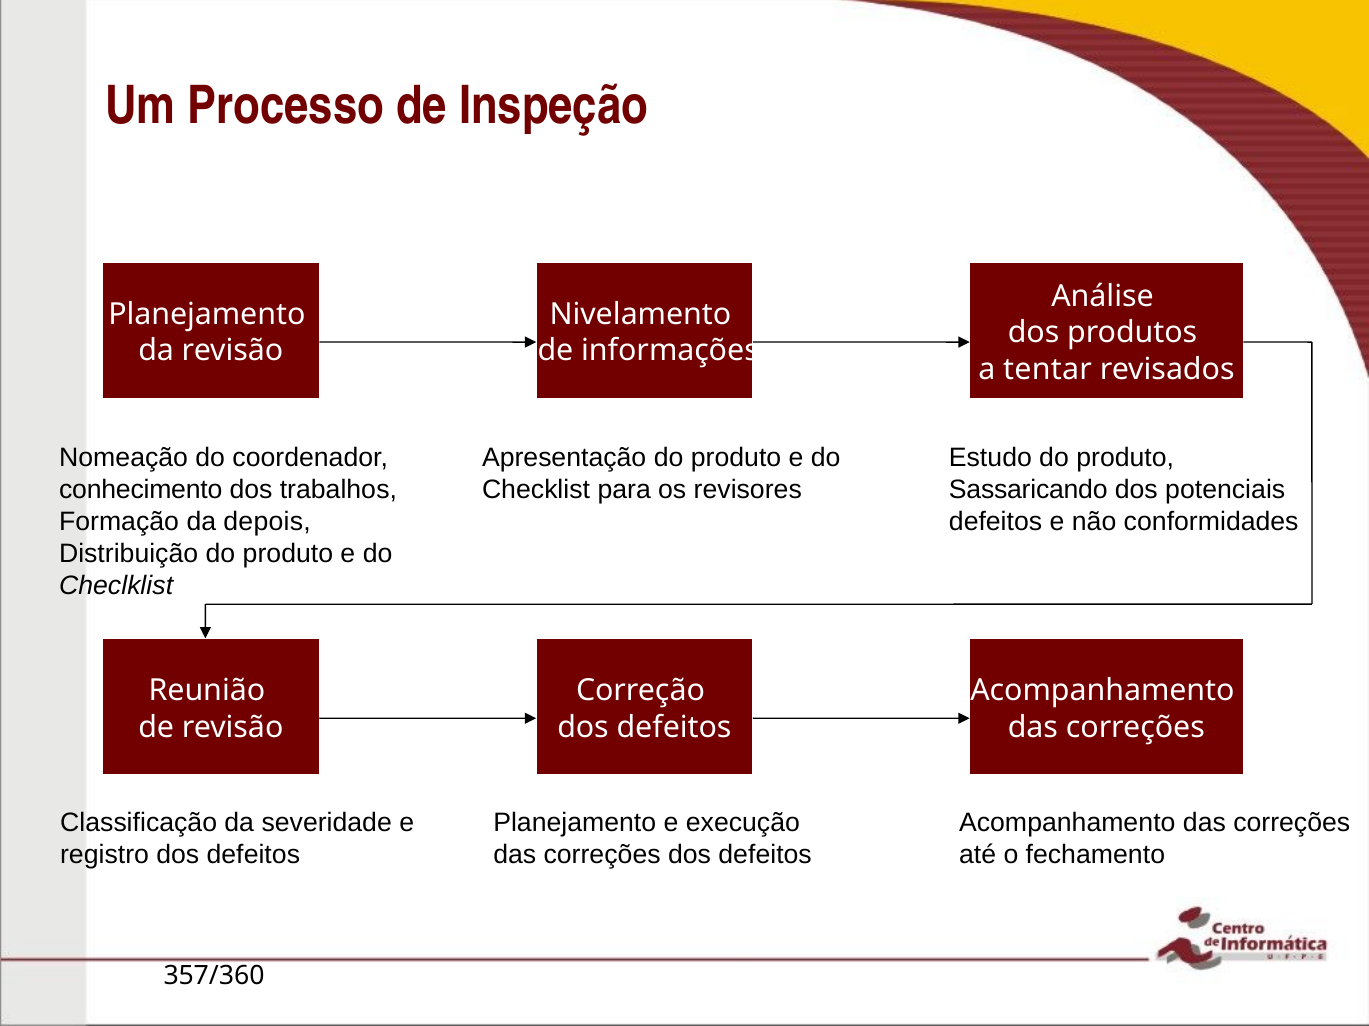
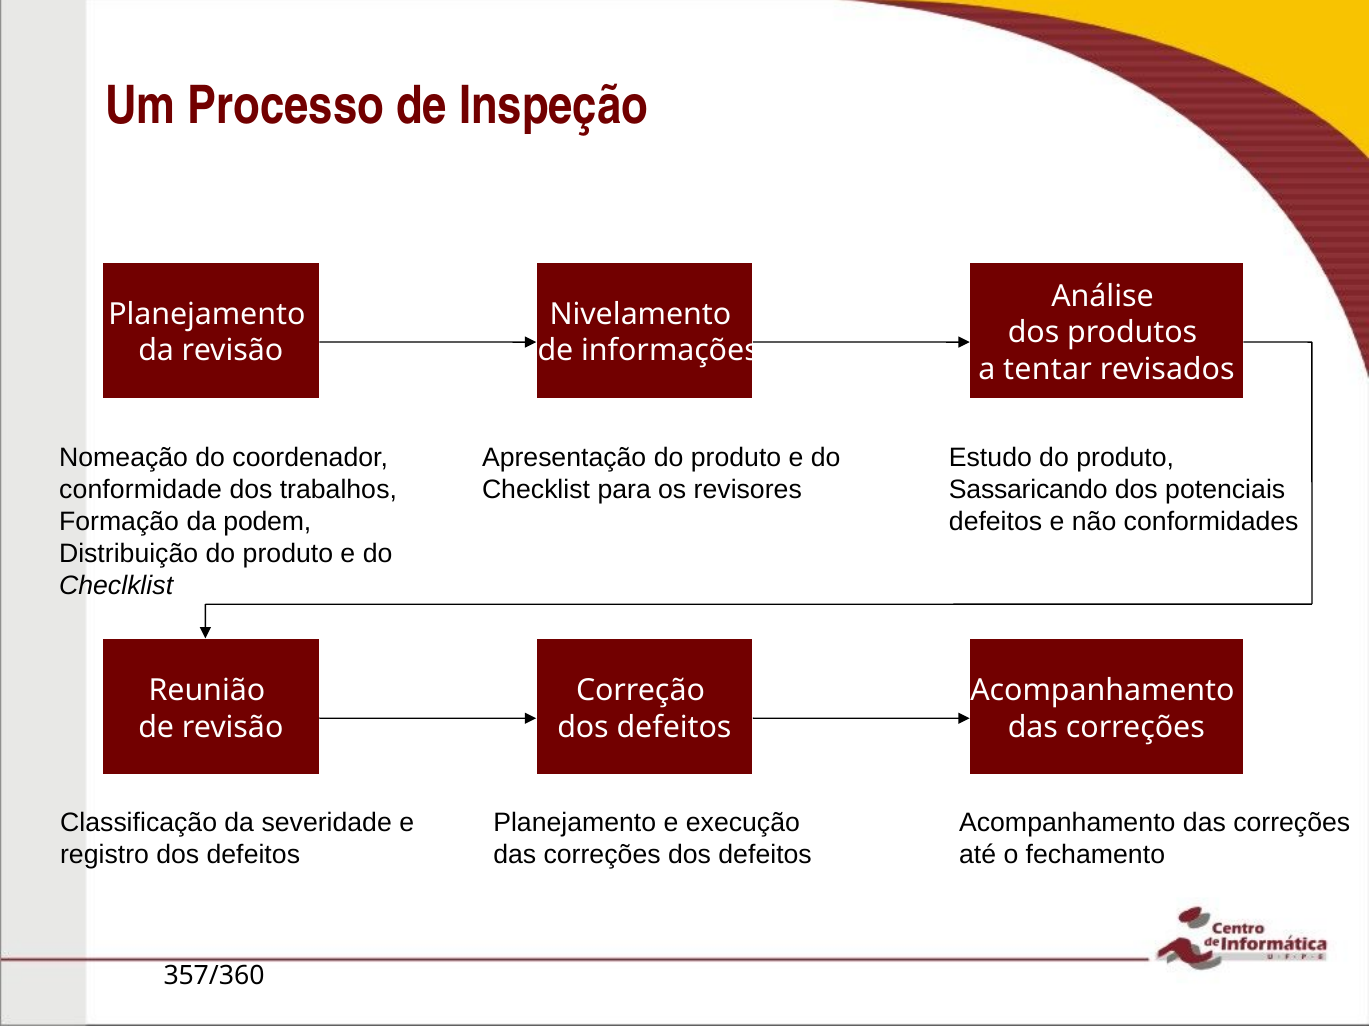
conhecimento: conhecimento -> conformidade
depois: depois -> podem
